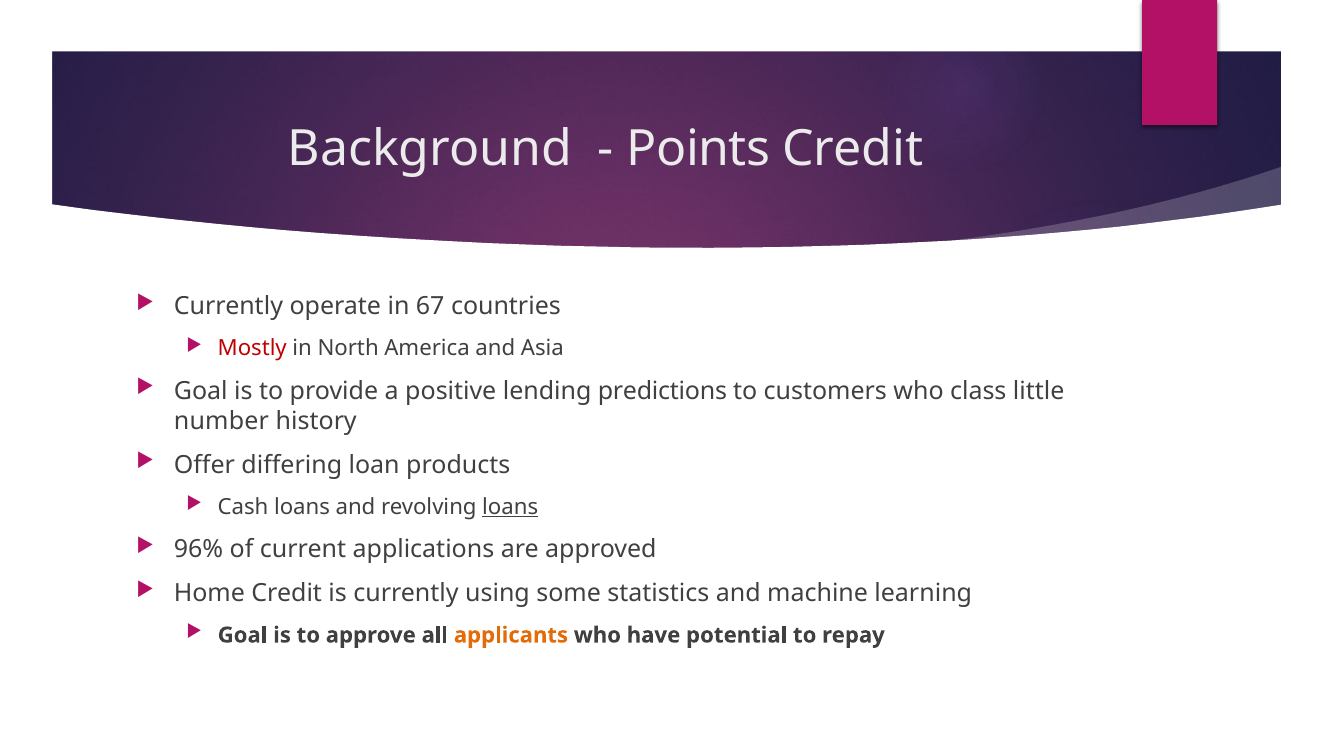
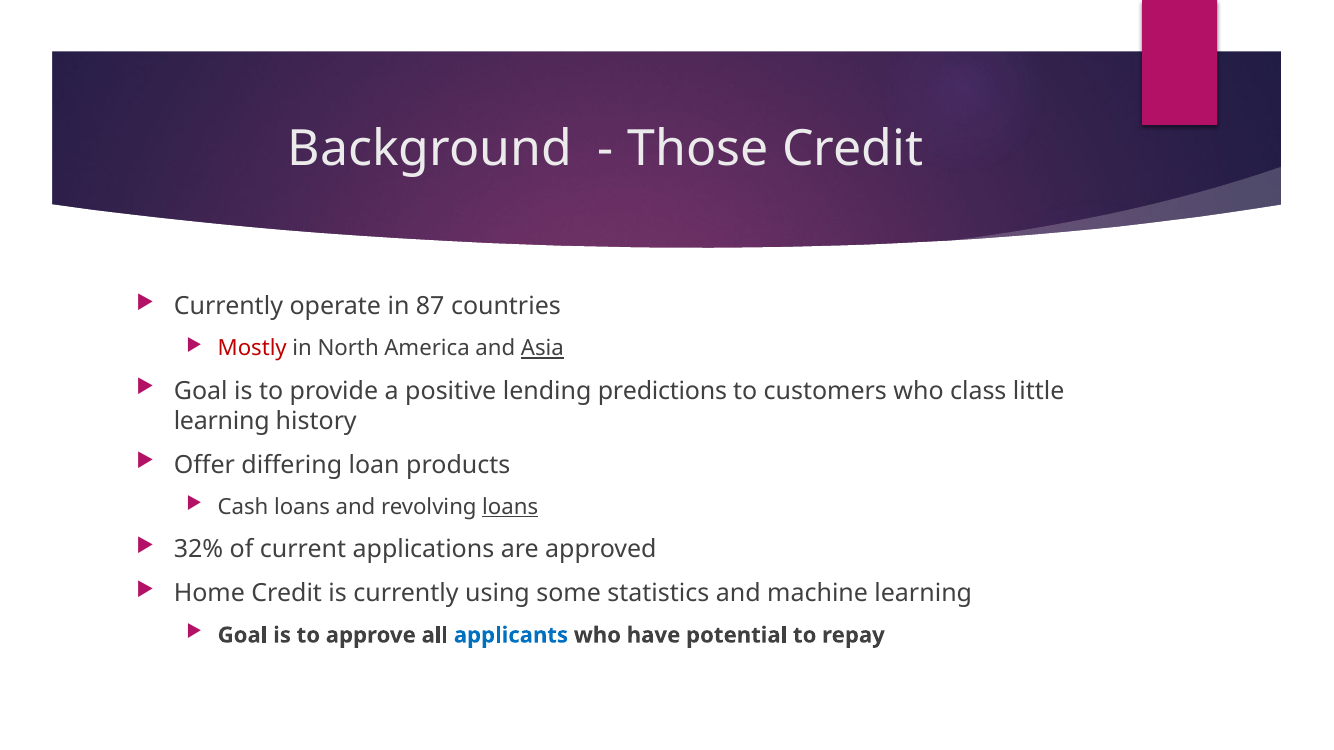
Points: Points -> Those
67: 67 -> 87
Asia underline: none -> present
number at (221, 421): number -> learning
96%: 96% -> 32%
applicants colour: orange -> blue
